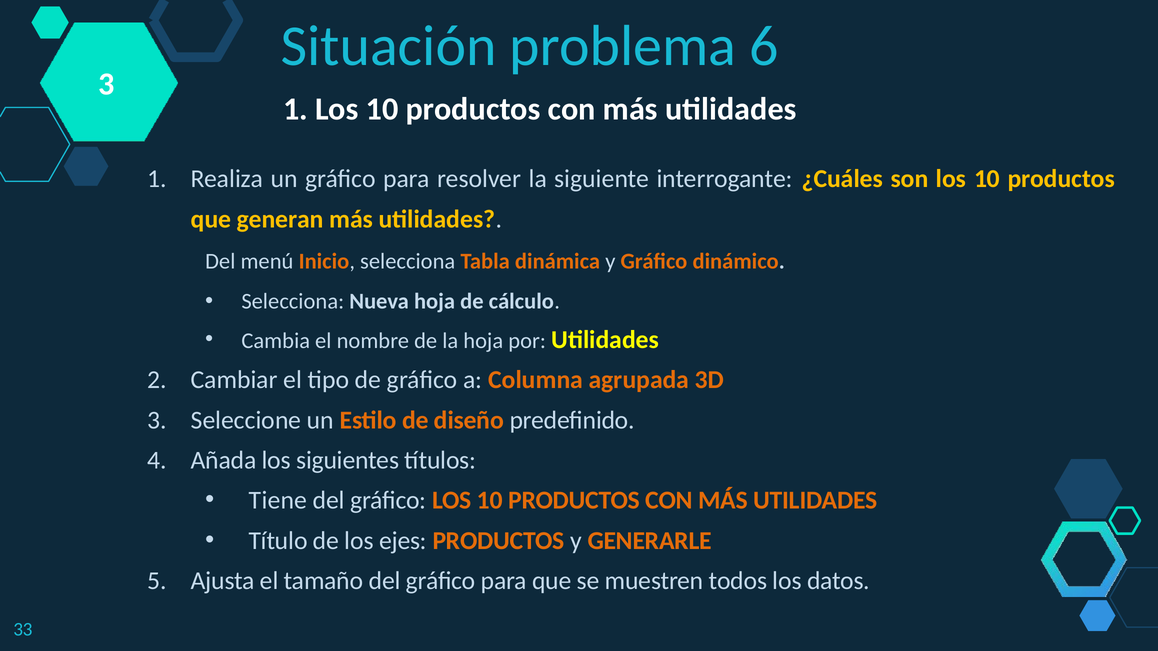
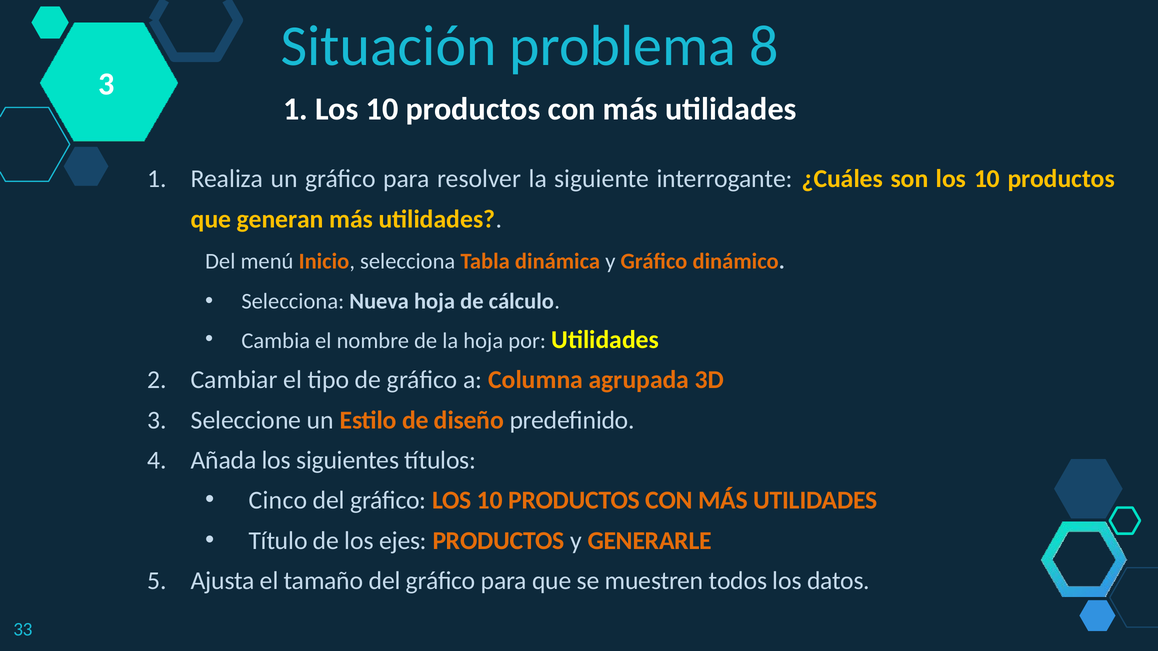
6: 6 -> 8
Tiene: Tiene -> Cinco
